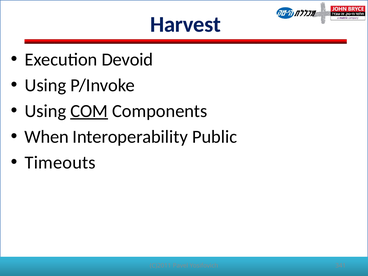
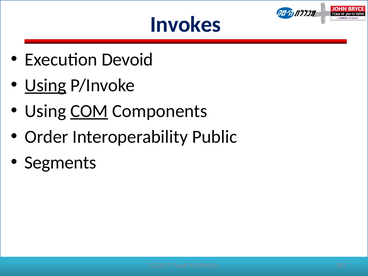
Harvest: Harvest -> Invokes
Using at (45, 85) underline: none -> present
When: When -> Order
Timeouts: Timeouts -> Segments
